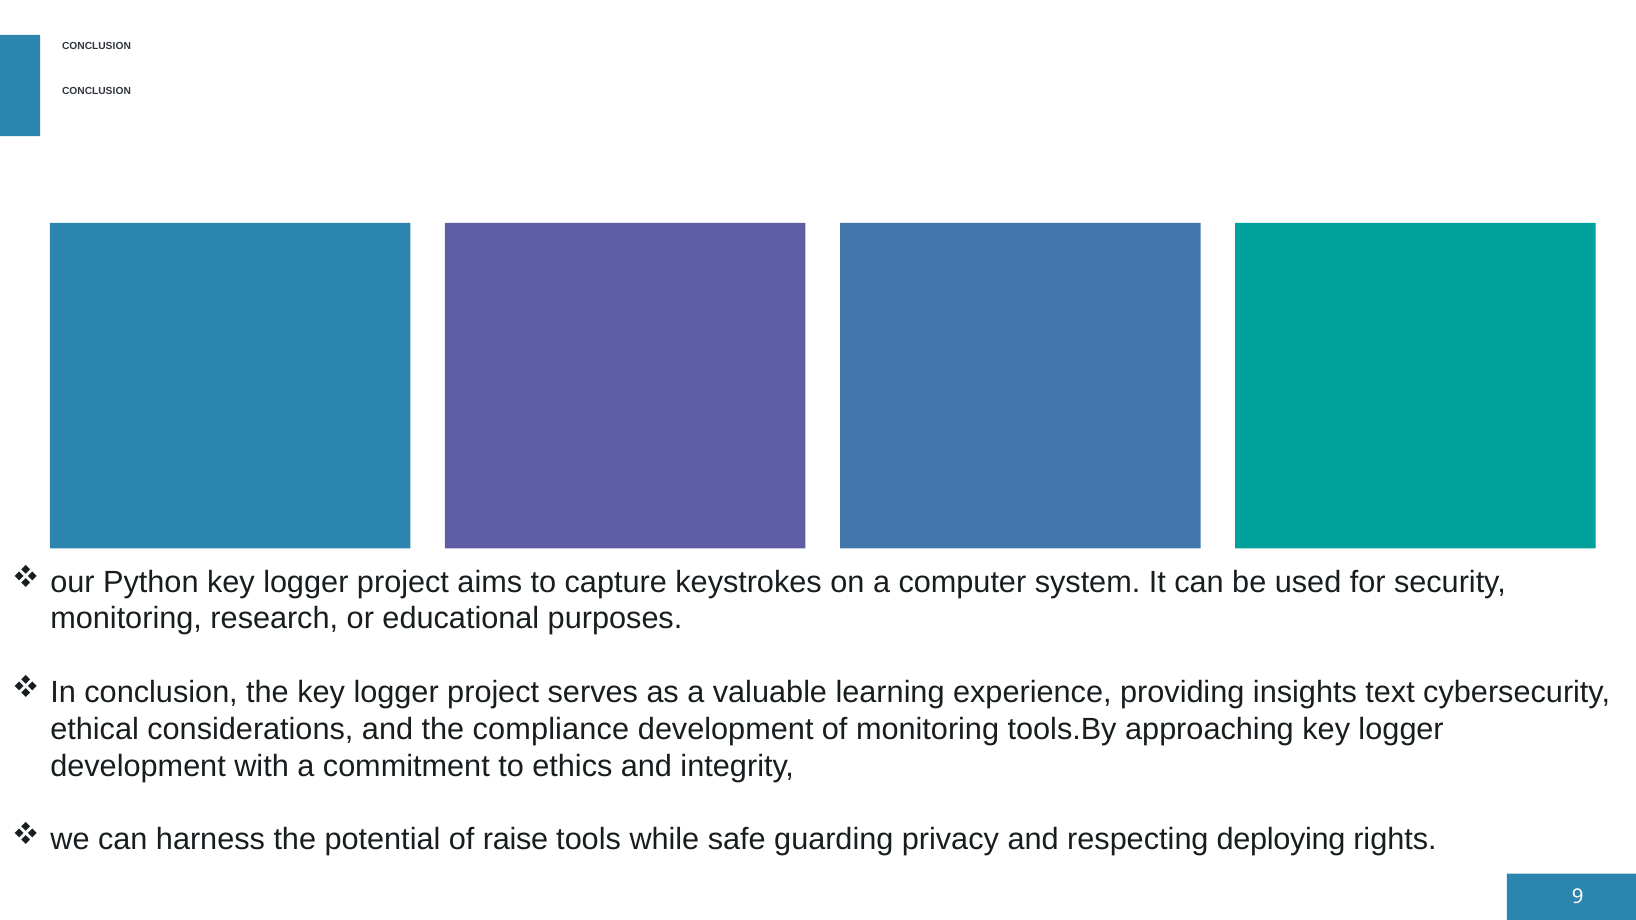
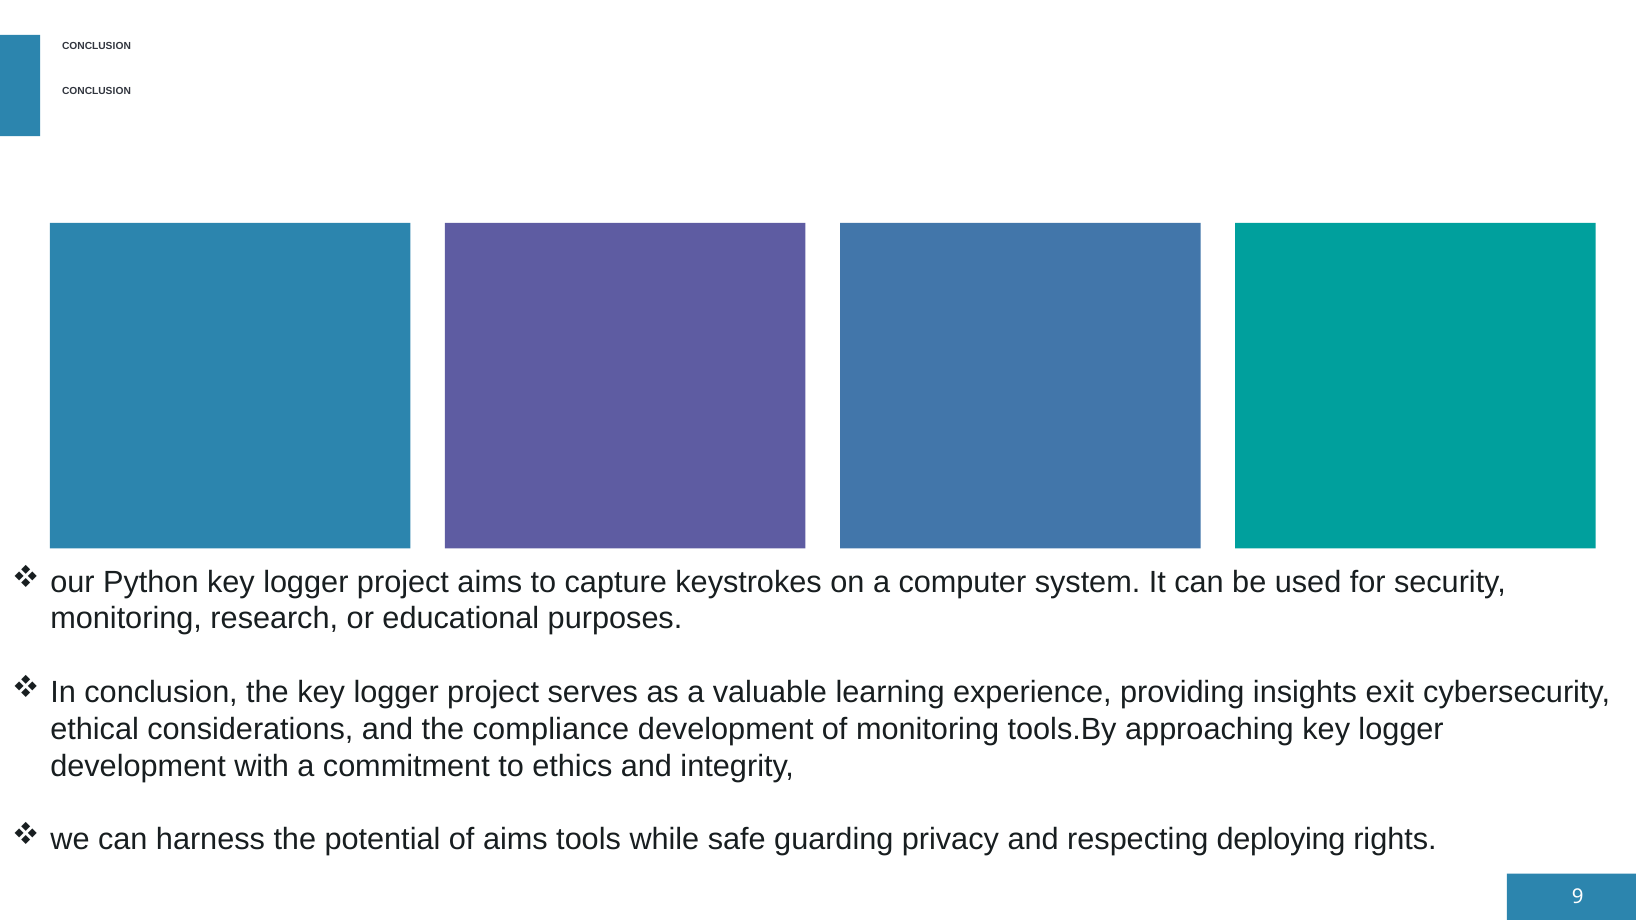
text: text -> exit
of raise: raise -> aims
